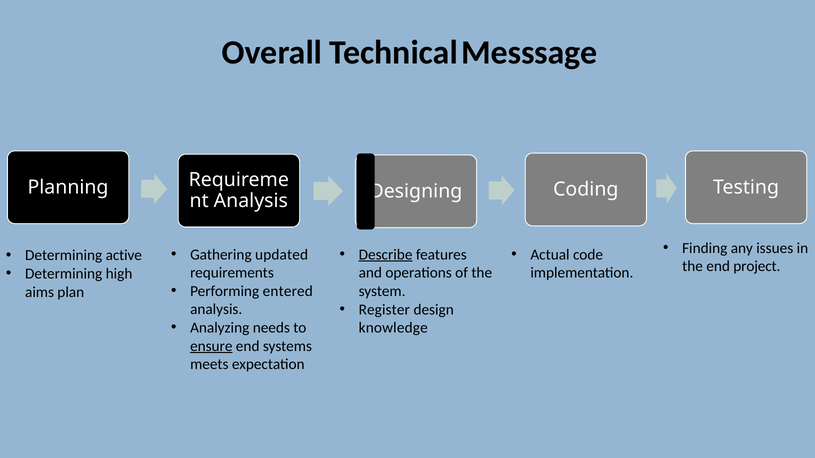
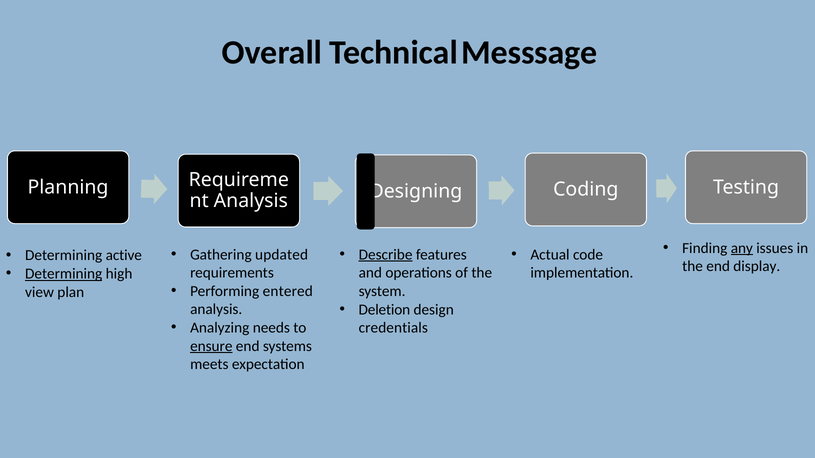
any underline: none -> present
project: project -> display
Determining at (64, 274) underline: none -> present
aims: aims -> view
Register: Register -> Deletion
knowledge: knowledge -> credentials
